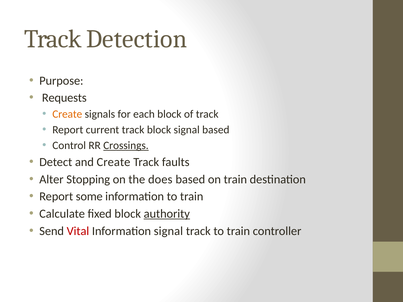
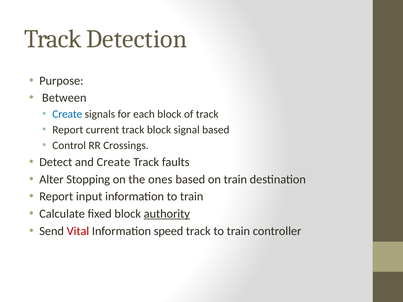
Requests: Requests -> Between
Create at (67, 114) colour: orange -> blue
Crossings underline: present -> none
does: does -> ones
some: some -> input
Information signal: signal -> speed
